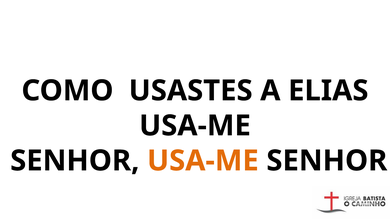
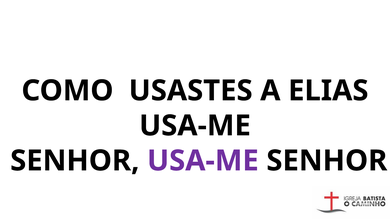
USA-ME at (203, 161) colour: orange -> purple
